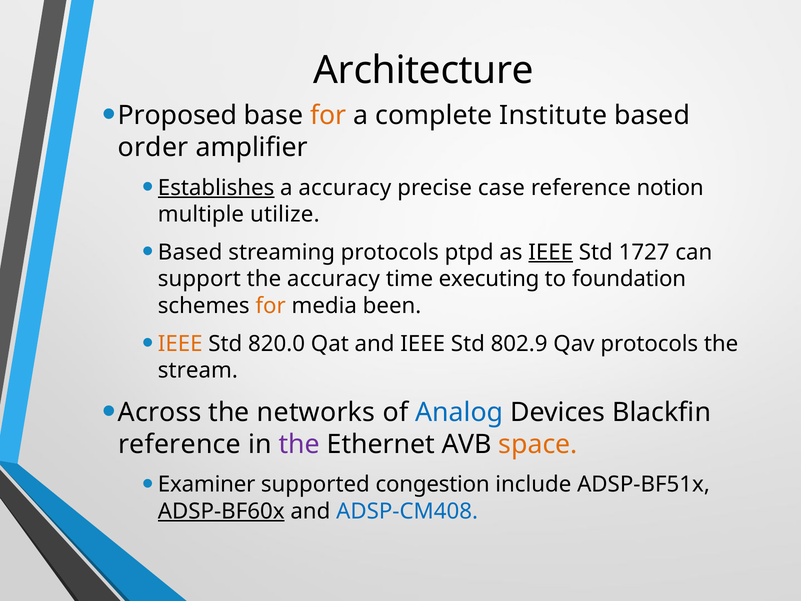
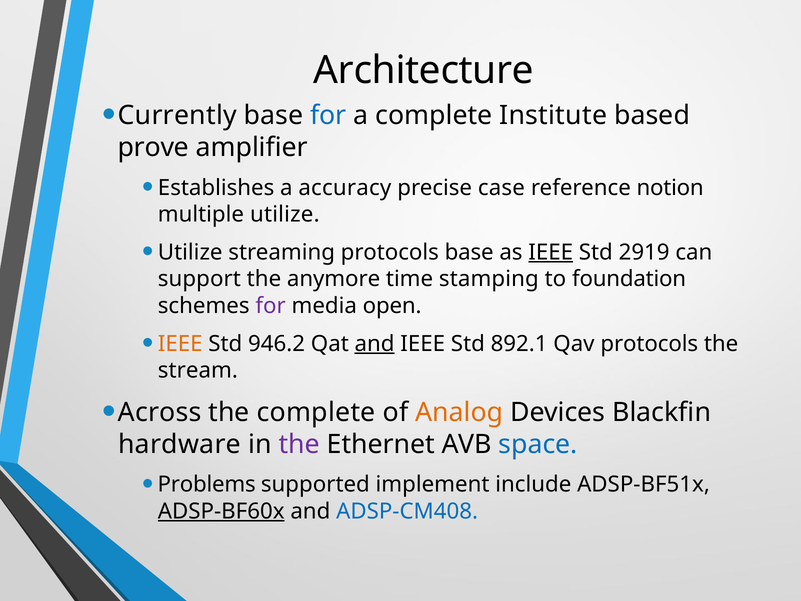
Proposed: Proposed -> Currently
for at (328, 115) colour: orange -> blue
order: order -> prove
Establishes underline: present -> none
Based at (190, 252): Based -> Utilize
protocols ptpd: ptpd -> base
1727: 1727 -> 2919
the accuracy: accuracy -> anymore
executing: executing -> stamping
for at (271, 306) colour: orange -> purple
been: been -> open
820.0: 820.0 -> 946.2
and at (375, 344) underline: none -> present
802.9: 802.9 -> 892.1
the networks: networks -> complete
Analog colour: blue -> orange
reference at (180, 444): reference -> hardware
space colour: orange -> blue
Examiner: Examiner -> Problems
congestion: congestion -> implement
